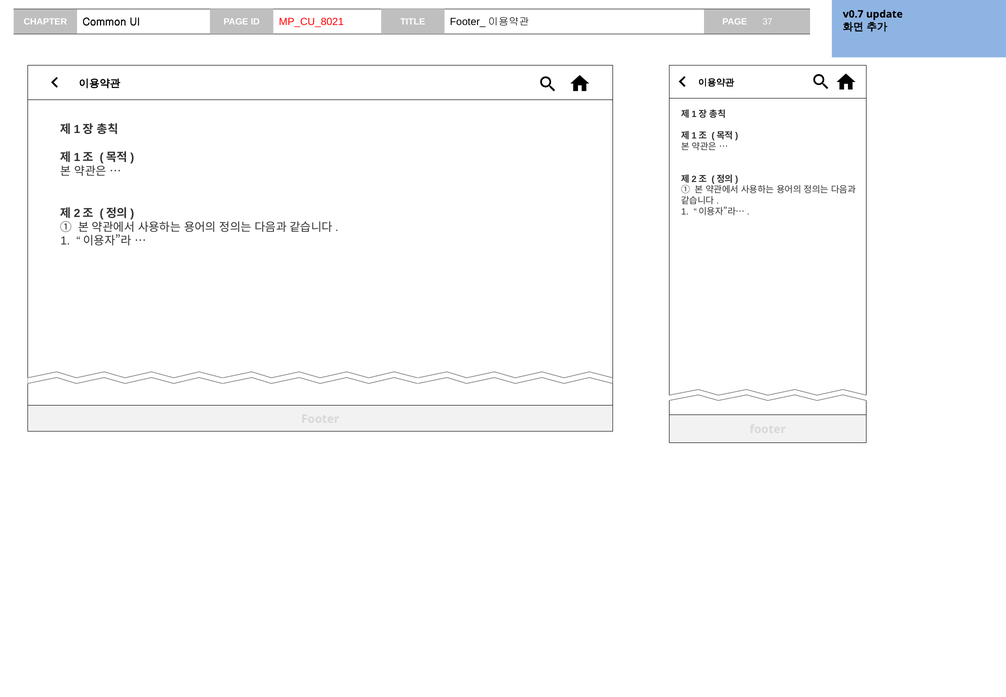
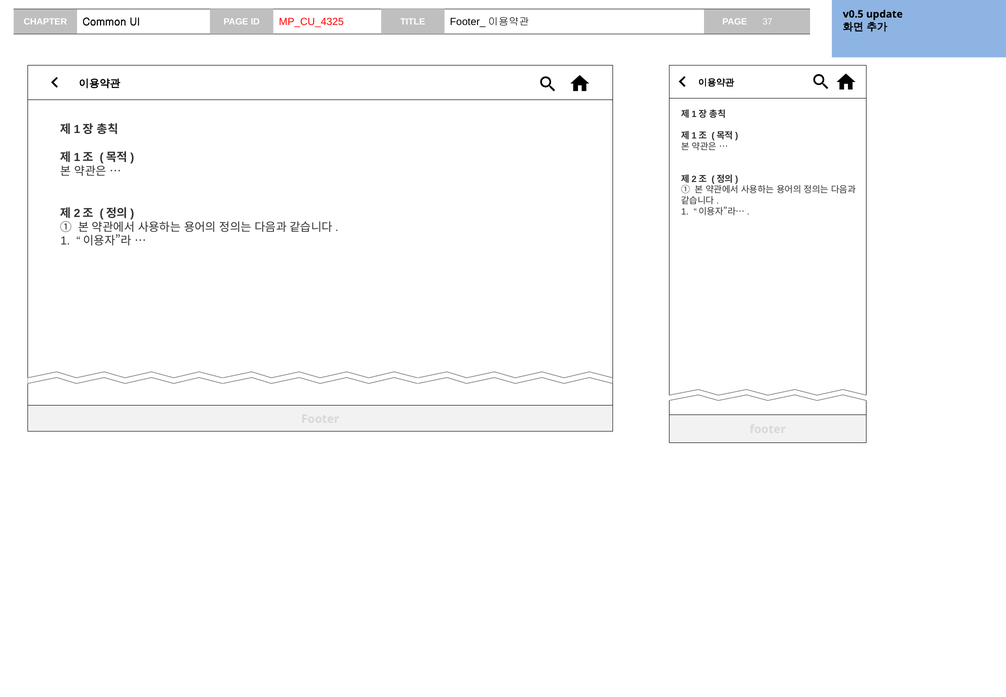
v0.7: v0.7 -> v0.5
MP_CU_8021: MP_CU_8021 -> MP_CU_4325
